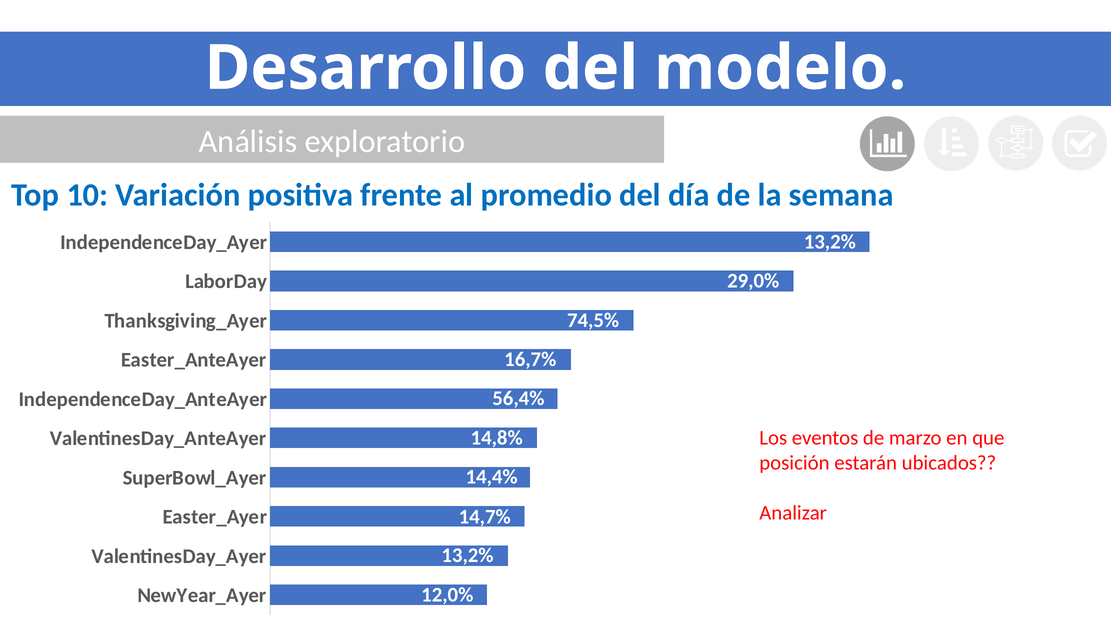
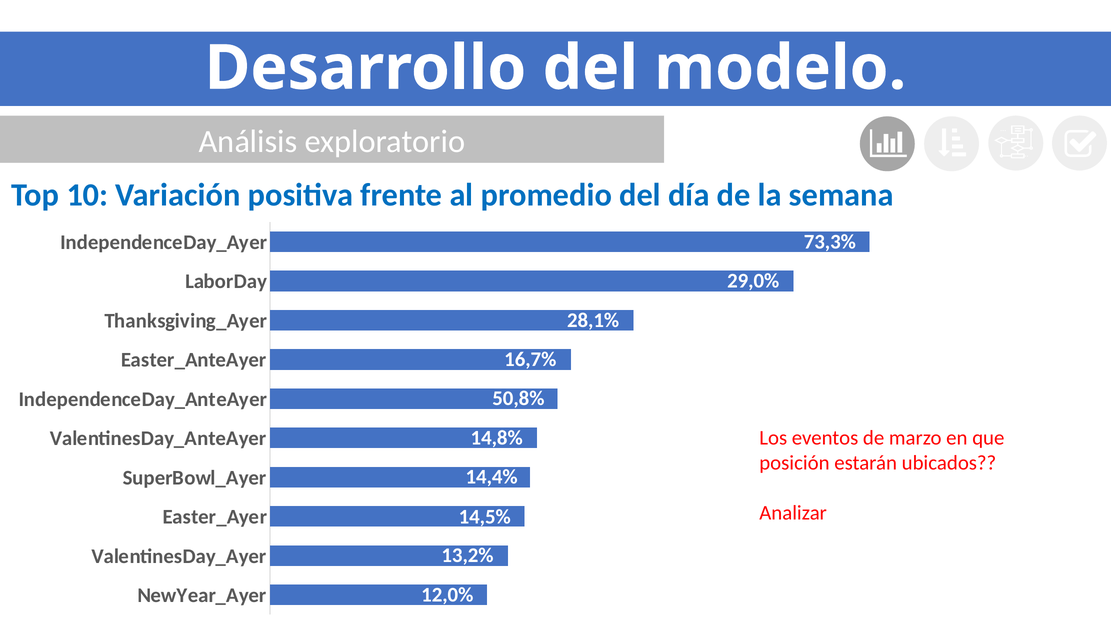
IndependenceDay_Ayer 13,2%: 13,2% -> 73,3%
74,5%: 74,5% -> 28,1%
56,4%: 56,4% -> 50,8%
14,7%: 14,7% -> 14,5%
